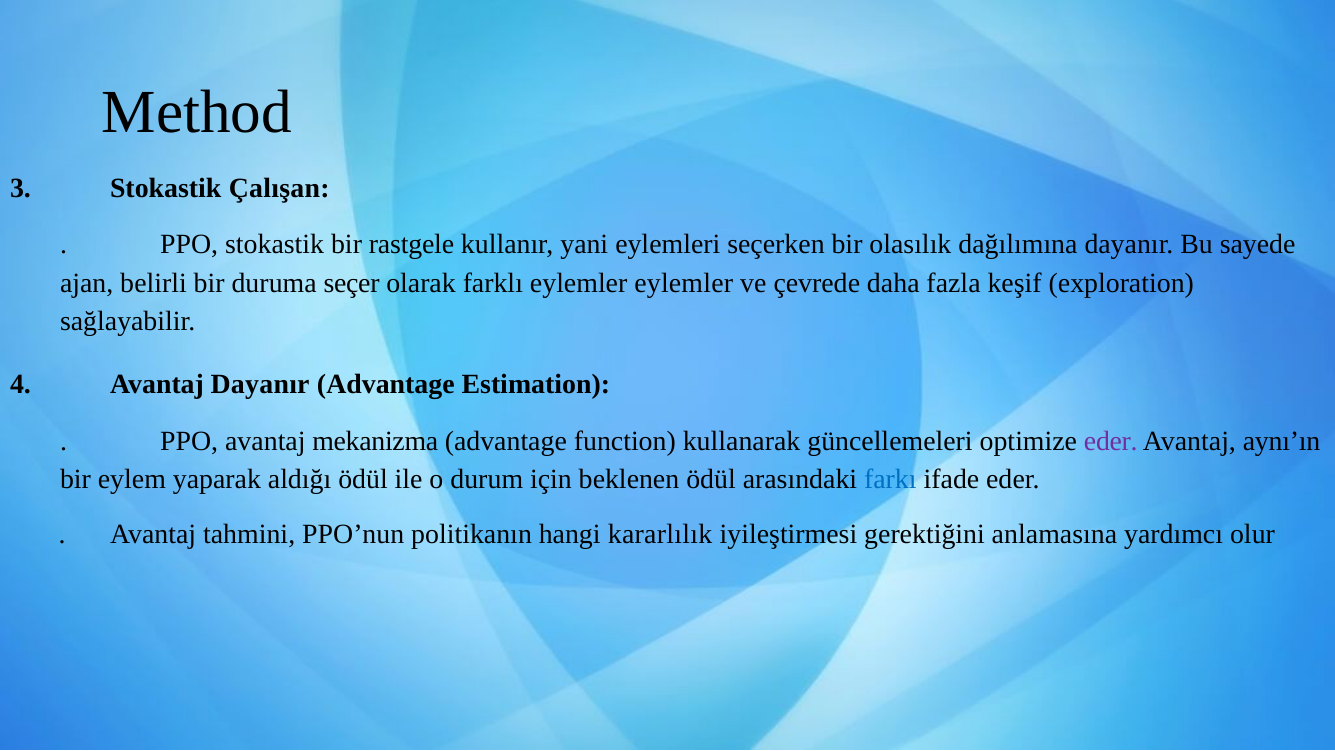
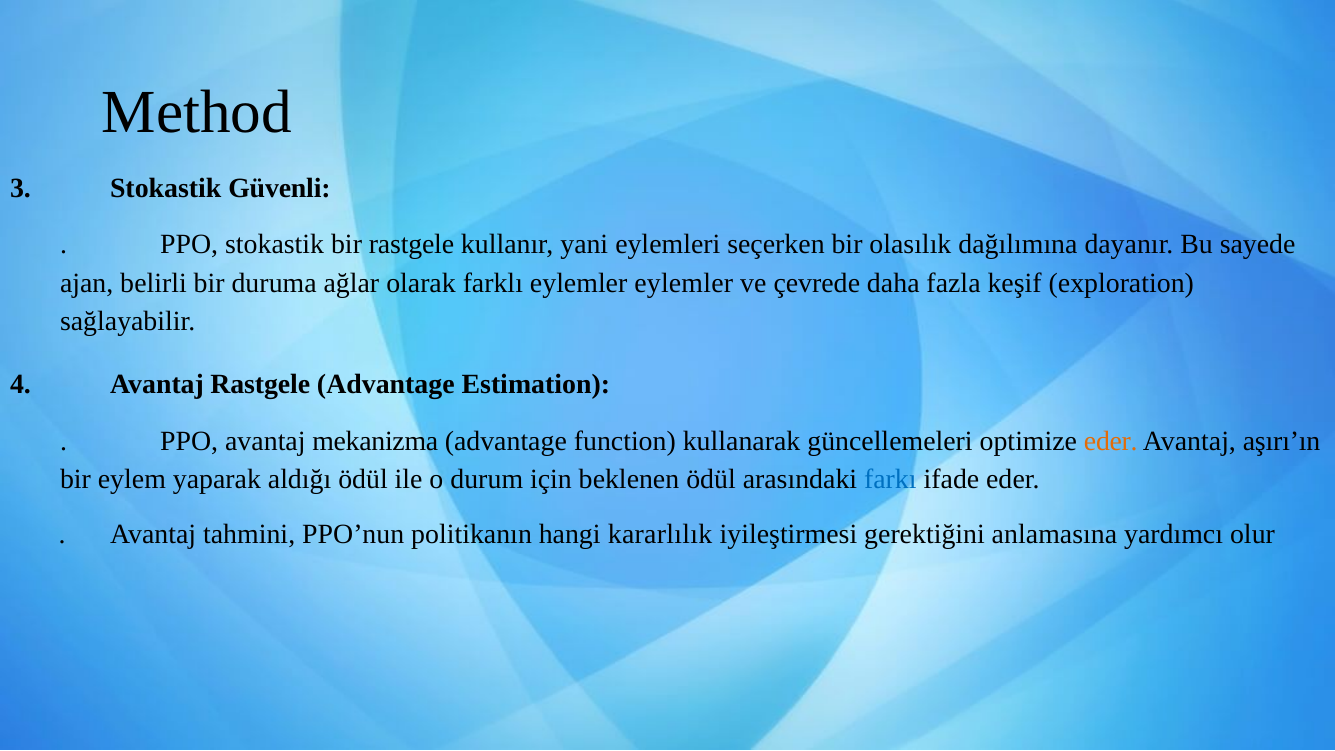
Çalışan: Çalışan -> Güvenli
seçer: seçer -> ağlar
Avantaj Dayanır: Dayanır -> Rastgele
eder at (1111, 441) colour: purple -> orange
aynı’ın: aynı’ın -> aşırı’ın
